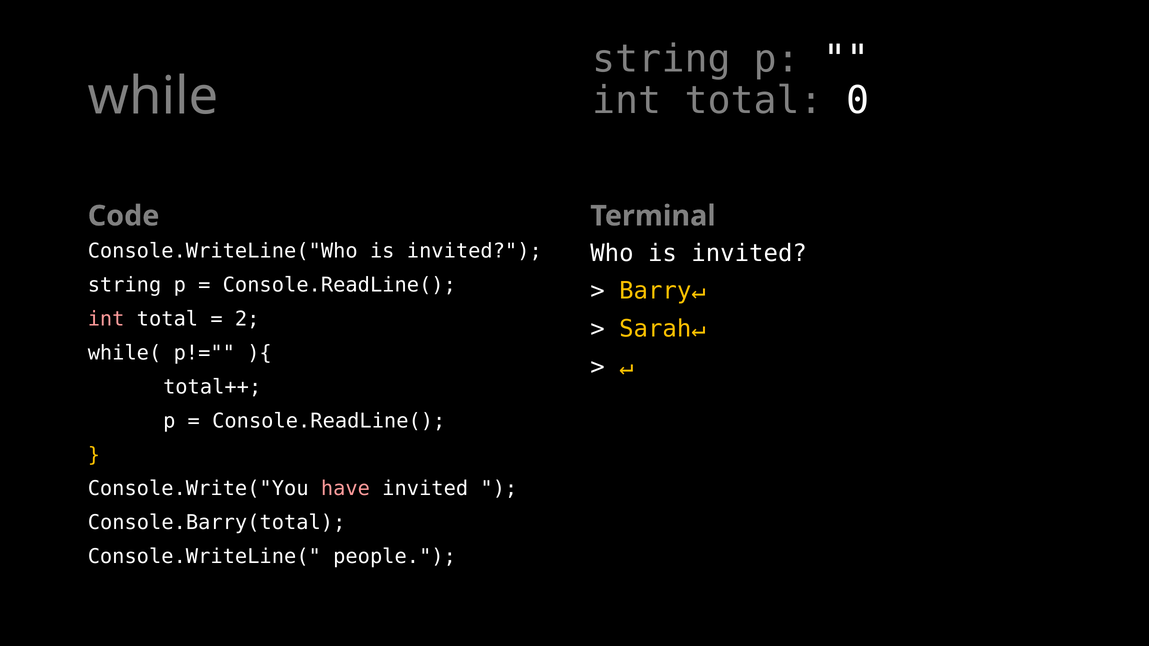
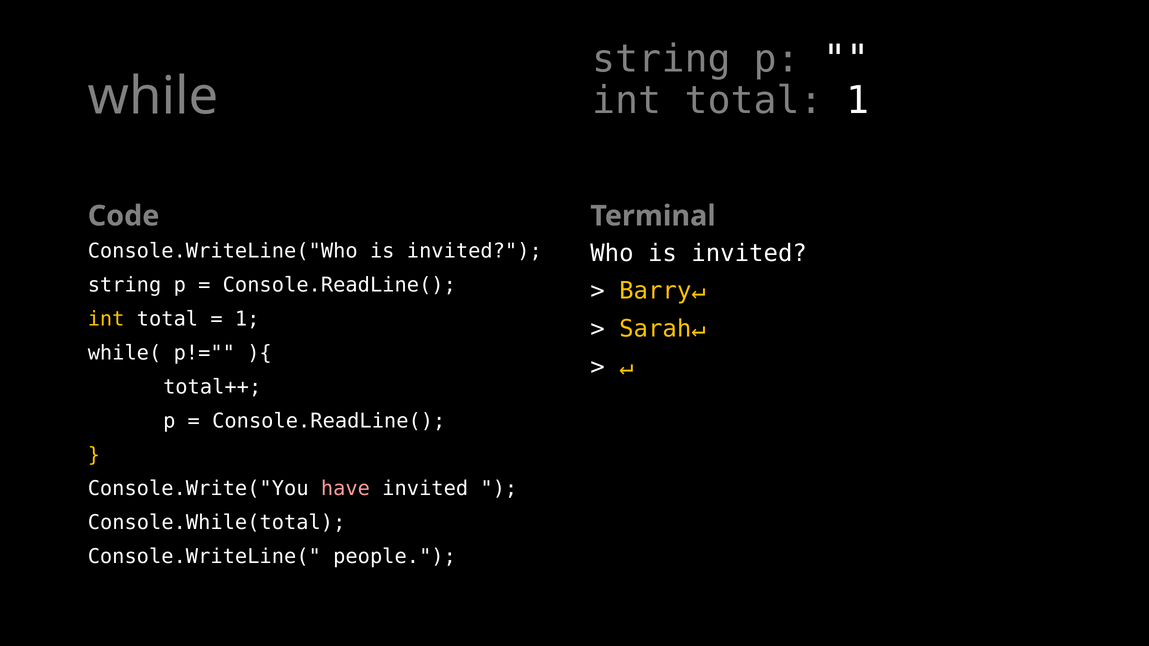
total 0: 0 -> 1
int at (106, 319) colour: pink -> yellow
2 at (247, 319): 2 -> 1
Console.Barry(total: Console.Barry(total -> Console.While(total
